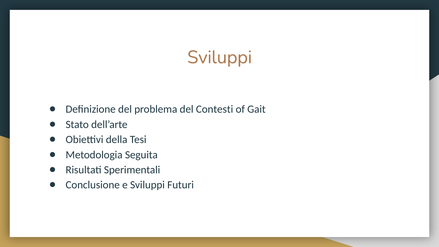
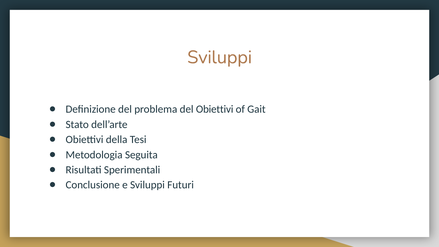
del Contesti: Contesti -> Obiettivi
